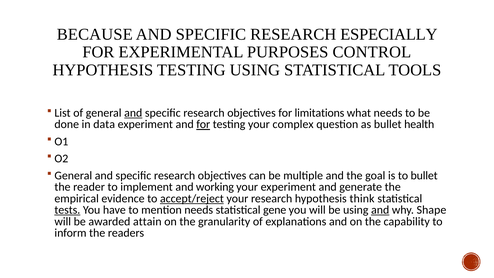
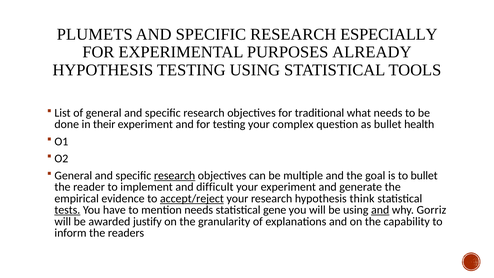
BECAUSE: BECAUSE -> PLUMETS
CONTROL: CONTROL -> ALREADY
and at (133, 113) underline: present -> none
limitations: limitations -> traditional
data: data -> their
for at (203, 124) underline: present -> none
research at (175, 175) underline: none -> present
working: working -> difficult
Shape: Shape -> Gorriz
attain: attain -> justify
